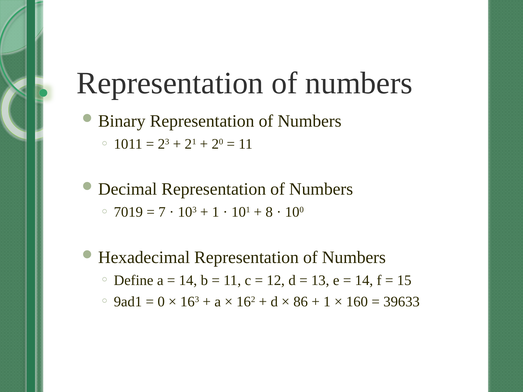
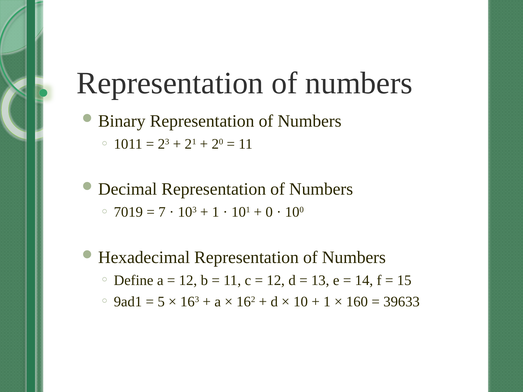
8: 8 -> 0
14 at (188, 280): 14 -> 12
0: 0 -> 5
86: 86 -> 10
